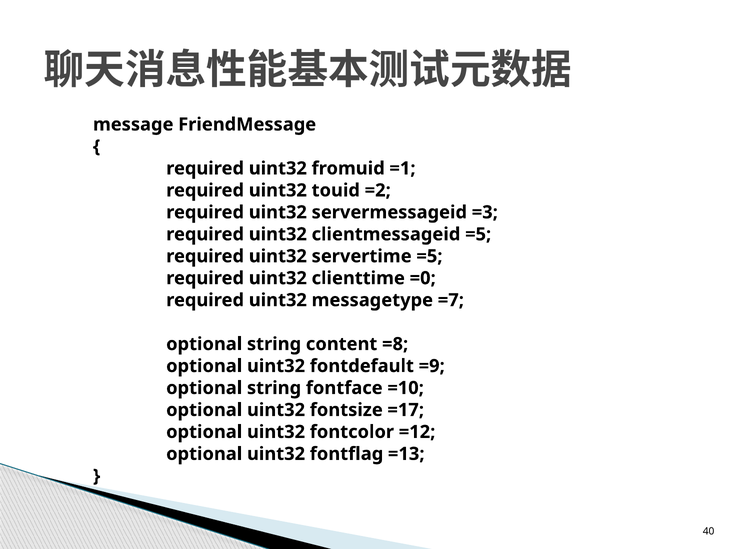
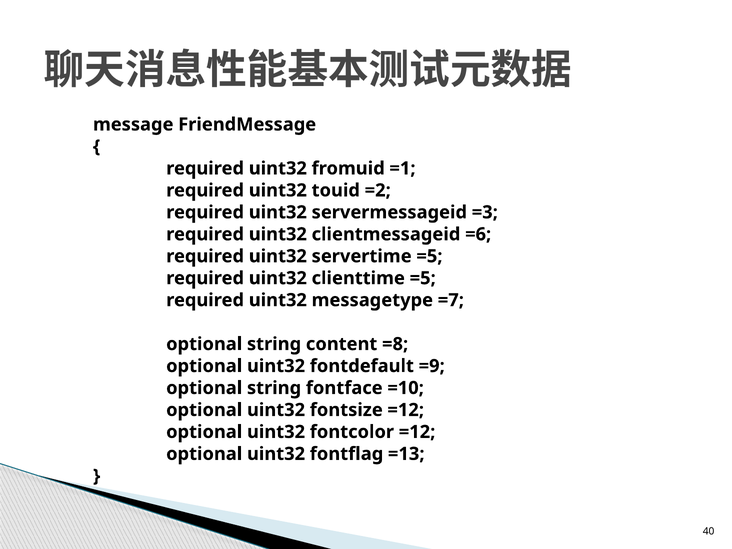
clientmessageid =5: =5 -> =6
clienttime =0: =0 -> =5
fontsize =17: =17 -> =12
